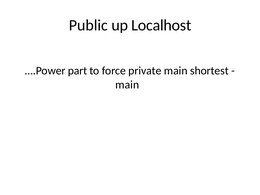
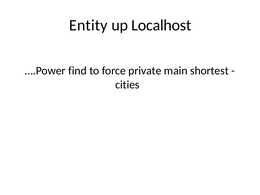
Public: Public -> Entity
part: part -> find
main at (127, 85): main -> cities
